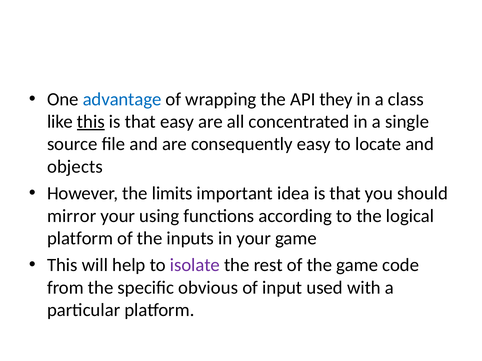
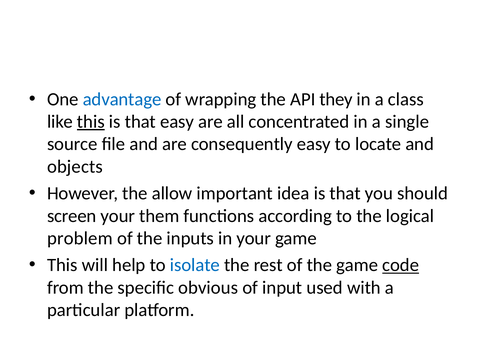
limits: limits -> allow
mirror: mirror -> screen
using: using -> them
platform at (80, 239): platform -> problem
isolate colour: purple -> blue
code underline: none -> present
